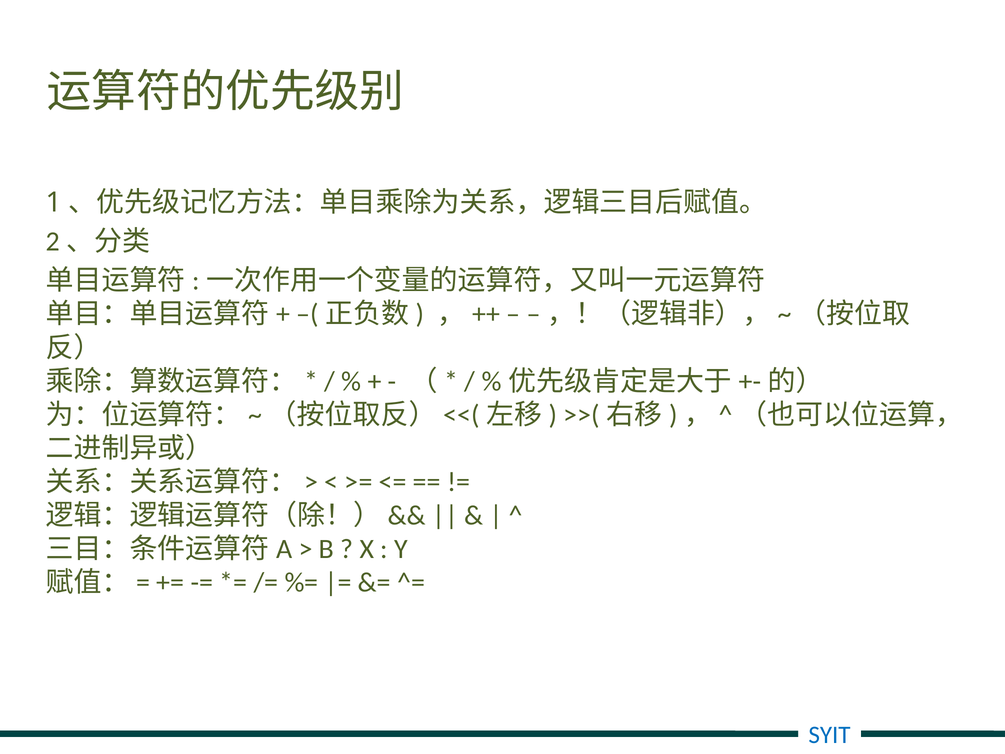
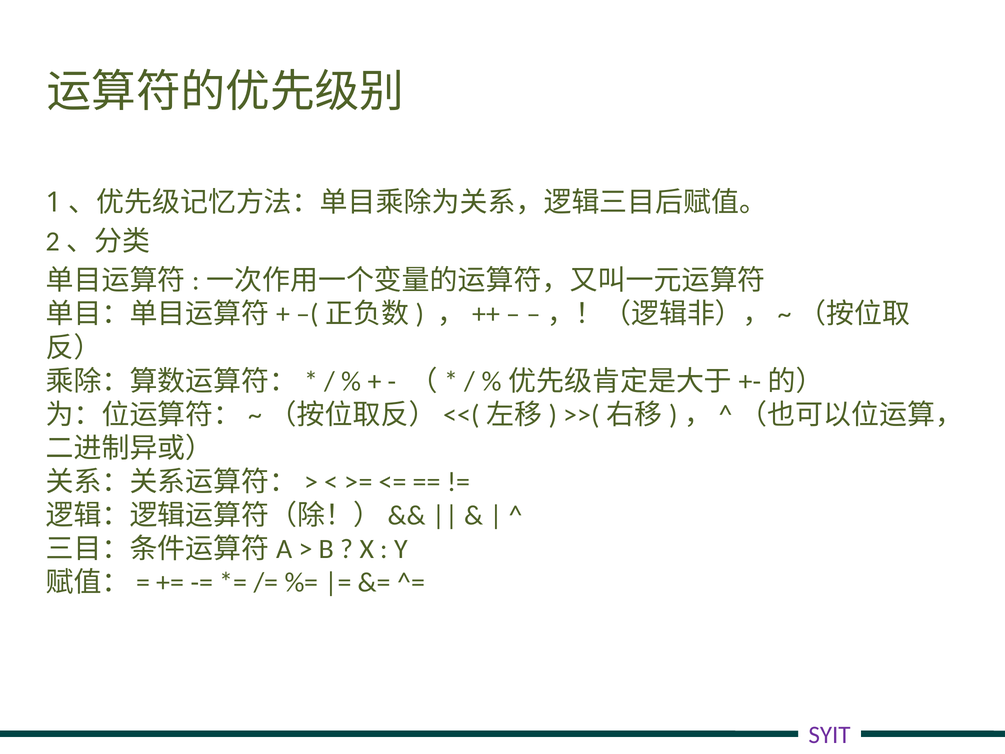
SYIT colour: blue -> purple
